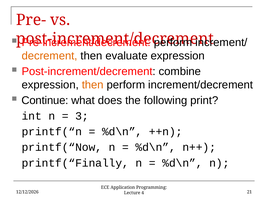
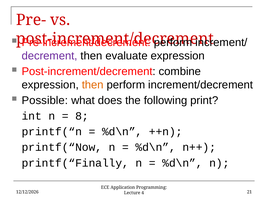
decrement colour: orange -> purple
Continue: Continue -> Possible
3: 3 -> 8
